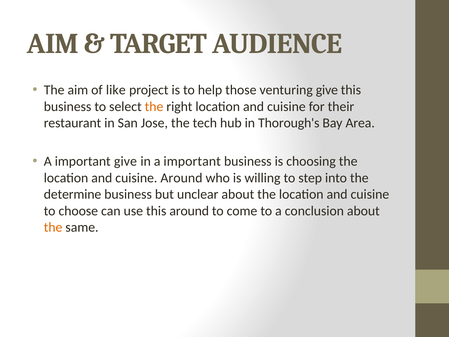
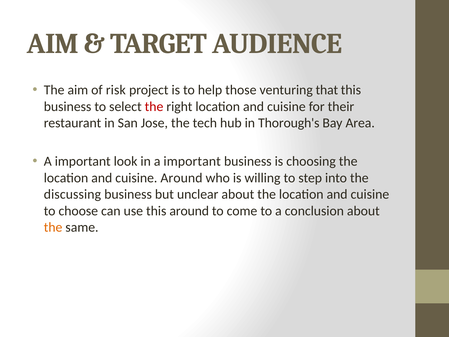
like: like -> risk
venturing give: give -> that
the at (154, 106) colour: orange -> red
important give: give -> look
determine: determine -> discussing
